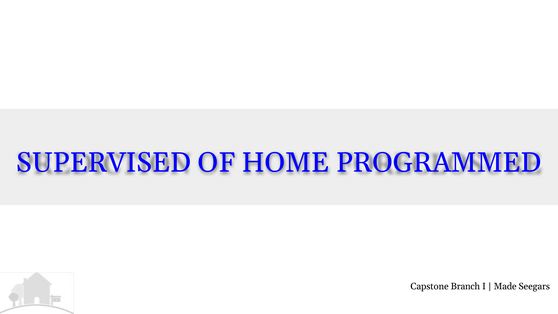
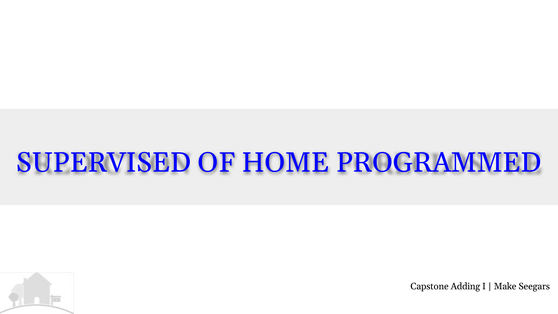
Branch: Branch -> Adding
Made: Made -> Make
